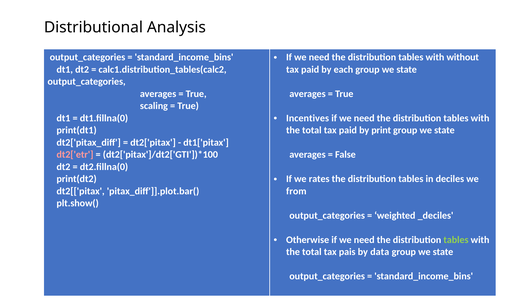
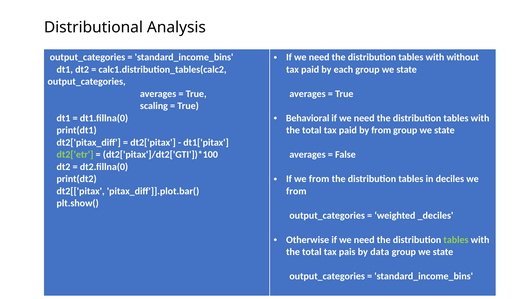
Incentives: Incentives -> Behavioral
by print: print -> from
dt2['etr colour: pink -> light green
If we rates: rates -> from
